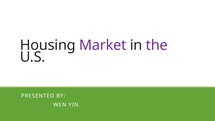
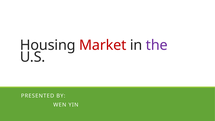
Market colour: purple -> red
